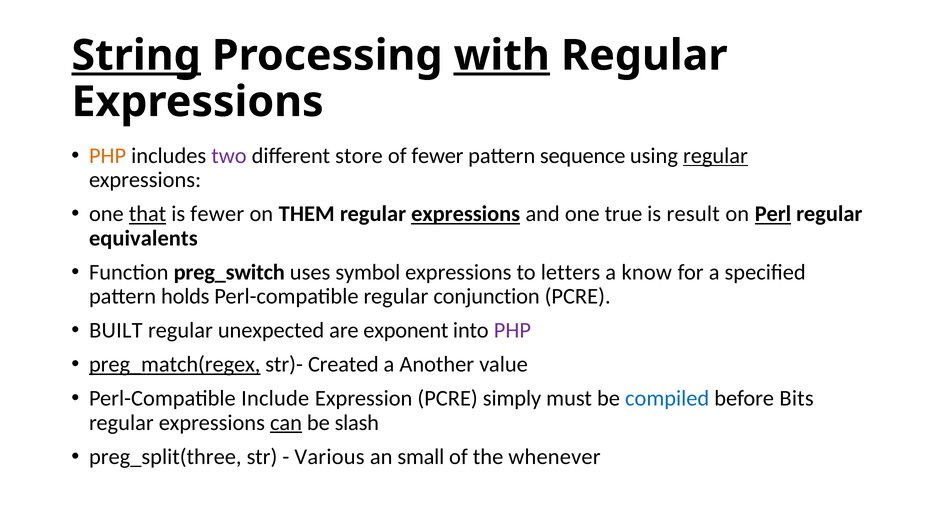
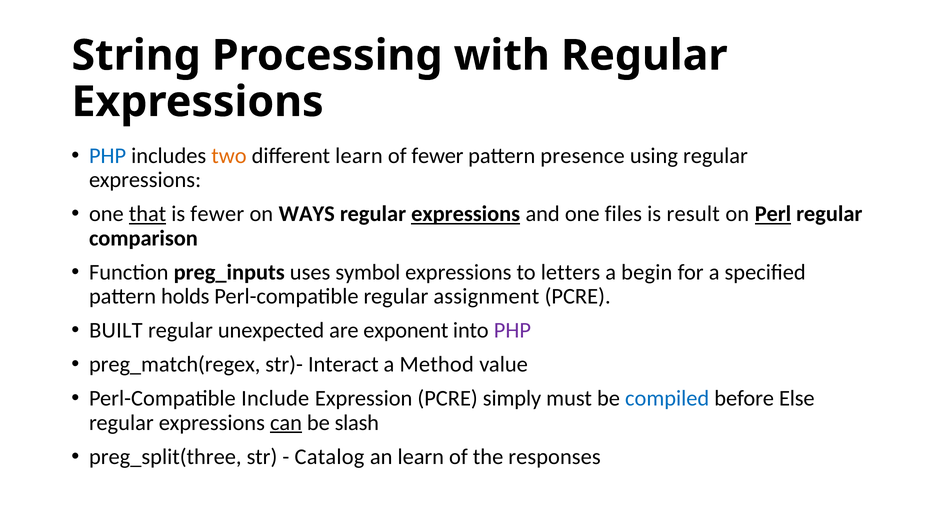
String underline: present -> none
with underline: present -> none
PHP at (108, 156) colour: orange -> blue
two colour: purple -> orange
different store: store -> learn
sequence: sequence -> presence
regular at (715, 156) underline: present -> none
THEM: THEM -> WAYS
true: true -> files
equivalents: equivalents -> comparison
preg_switch: preg_switch -> preg_inputs
know: know -> begin
conjunction: conjunction -> assignment
preg_match(regex underline: present -> none
Created: Created -> Interact
Another: Another -> Method
Bits: Bits -> Else
Various: Various -> Catalog
an small: small -> learn
whenever: whenever -> responses
